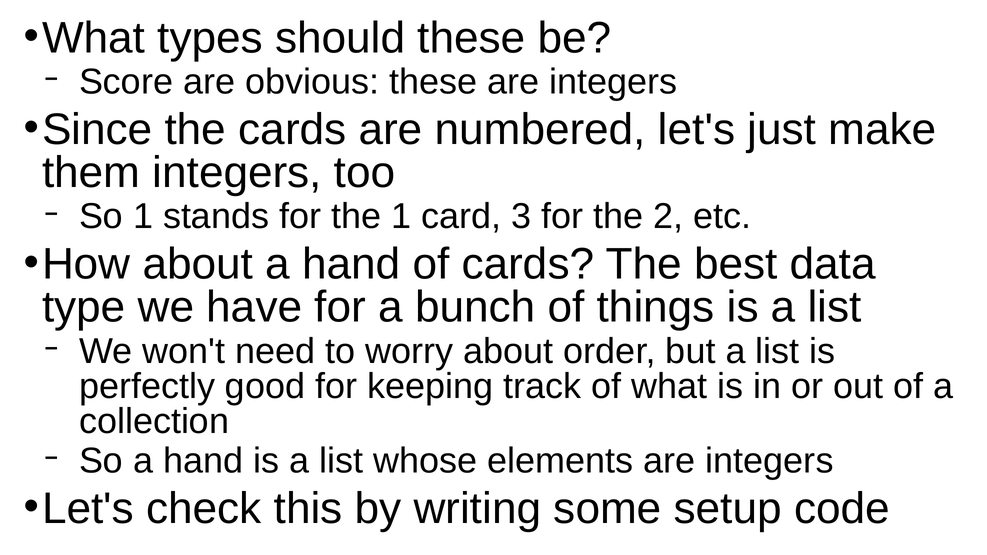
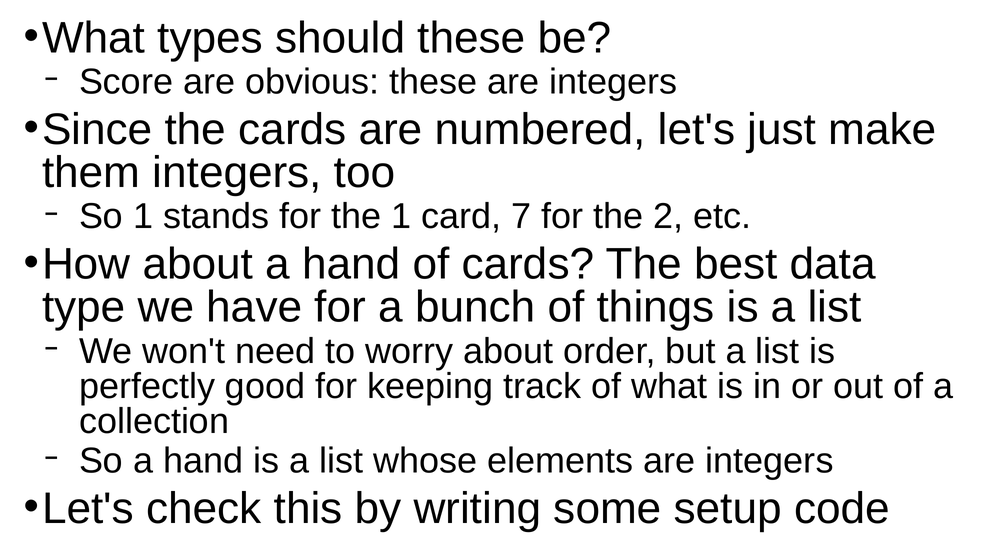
3: 3 -> 7
